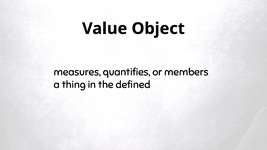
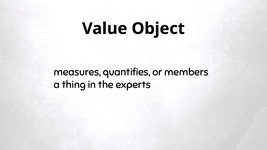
defined: defined -> experts
